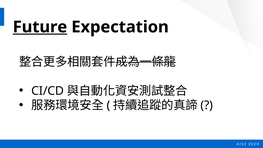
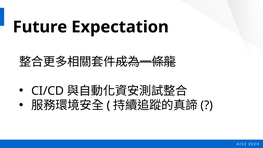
Future underline: present -> none
